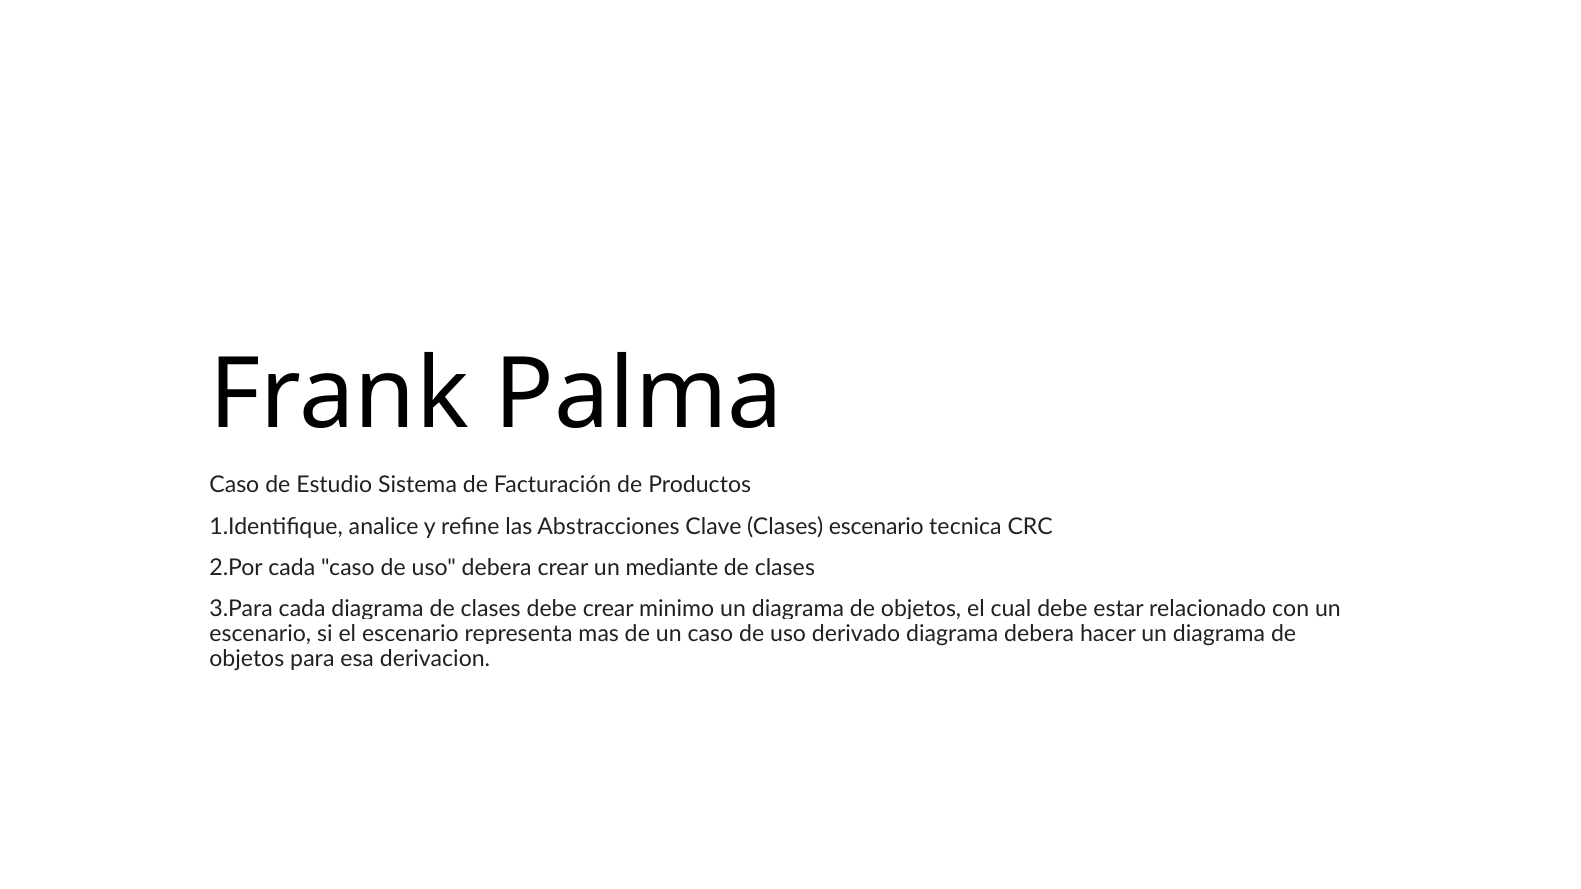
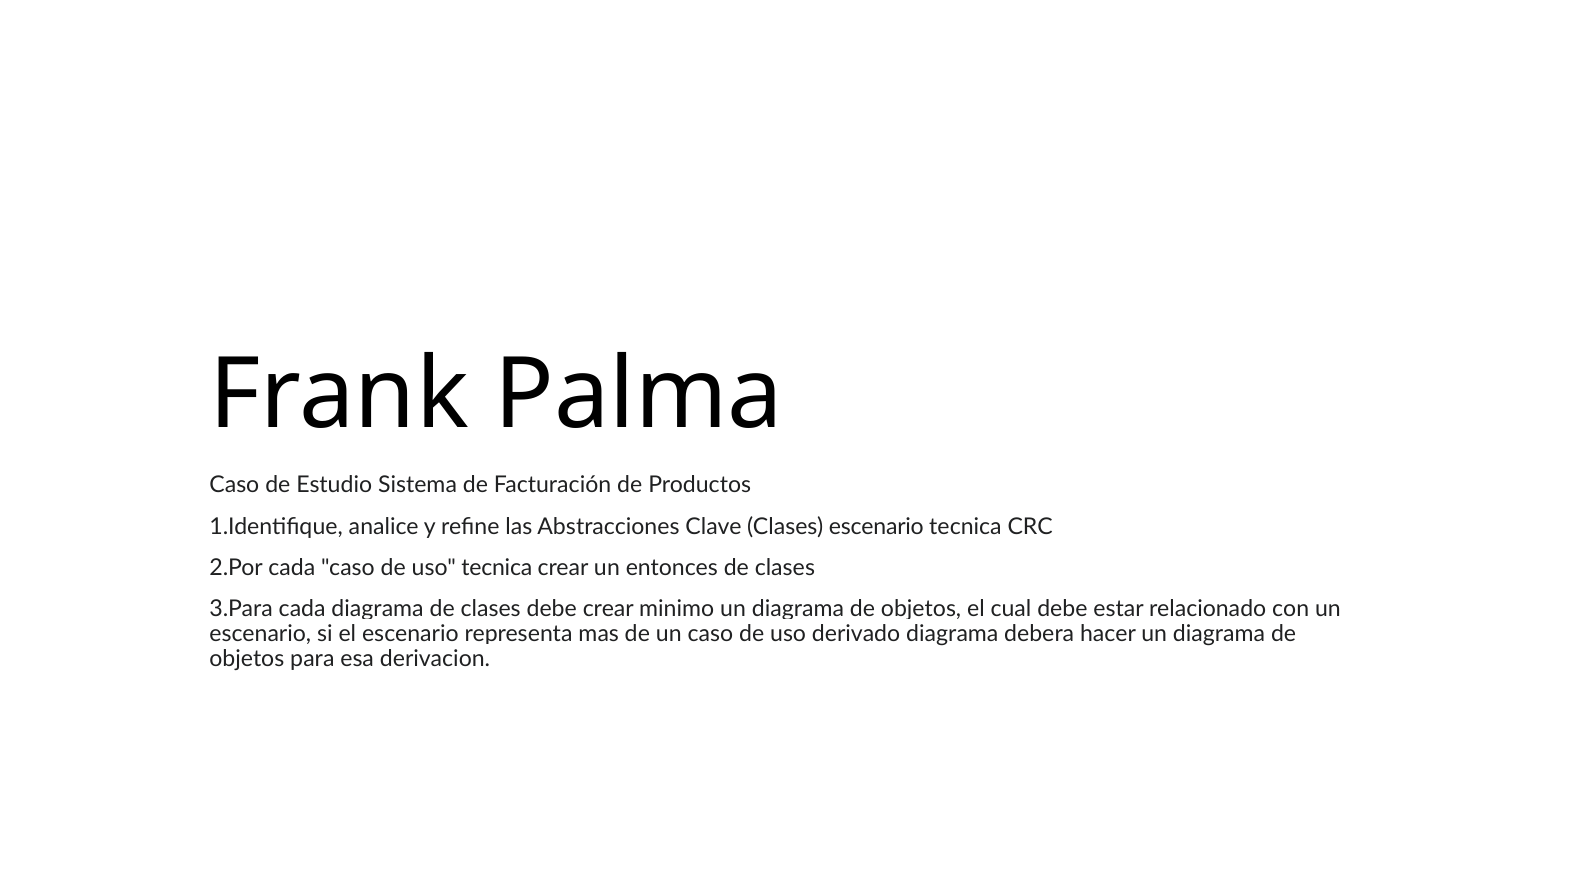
uso debera: debera -> tecnica
mediante: mediante -> entonces
